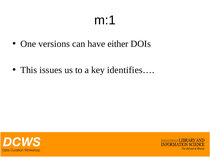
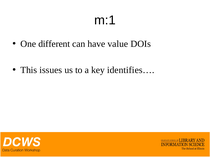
versions: versions -> different
either: either -> value
